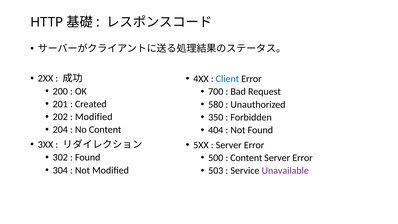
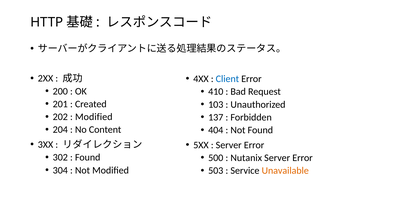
700: 700 -> 410
580: 580 -> 103
350: 350 -> 137
Content at (246, 158): Content -> Nutanix
Unavailable colour: purple -> orange
